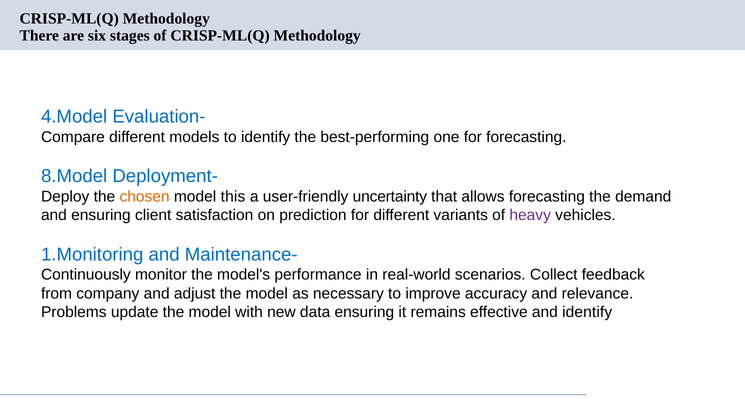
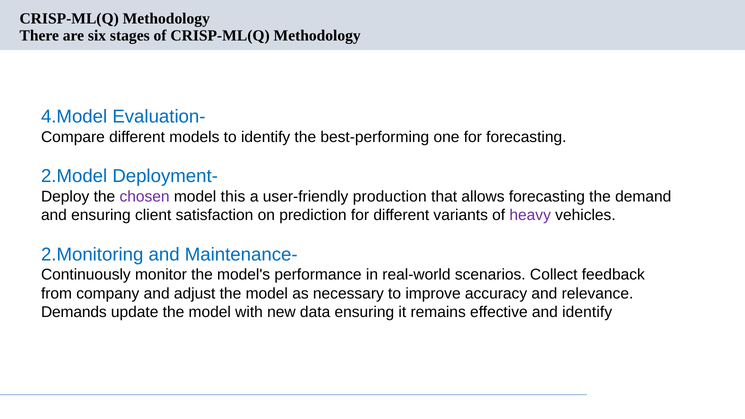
8.Model: 8.Model -> 2.Model
chosen colour: orange -> purple
uncertainty: uncertainty -> production
1.Monitoring: 1.Monitoring -> 2.Monitoring
Problems: Problems -> Demands
